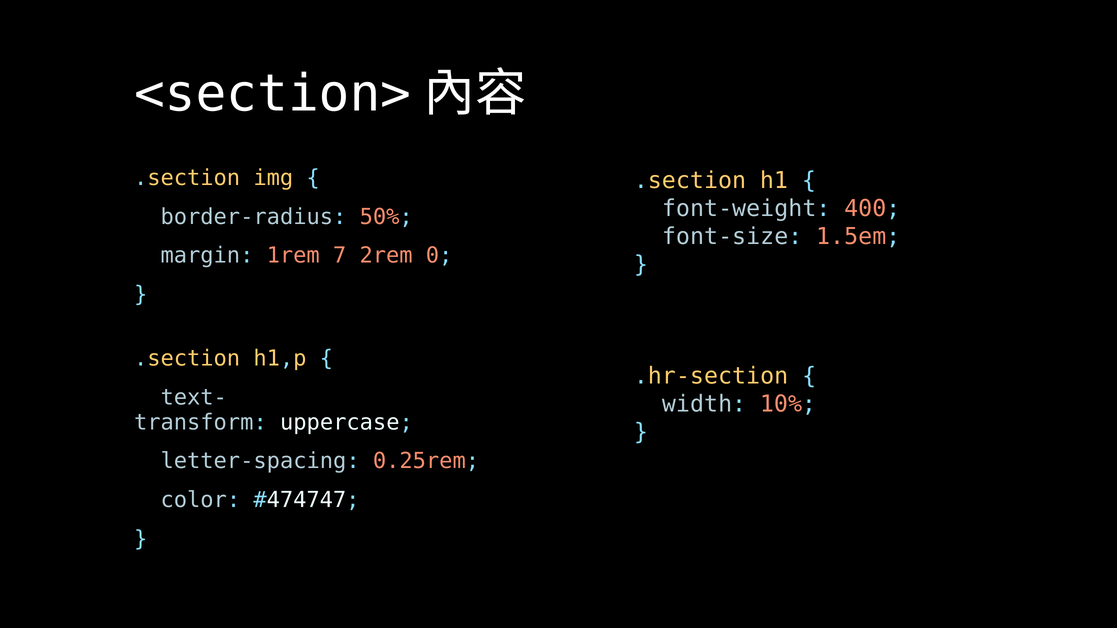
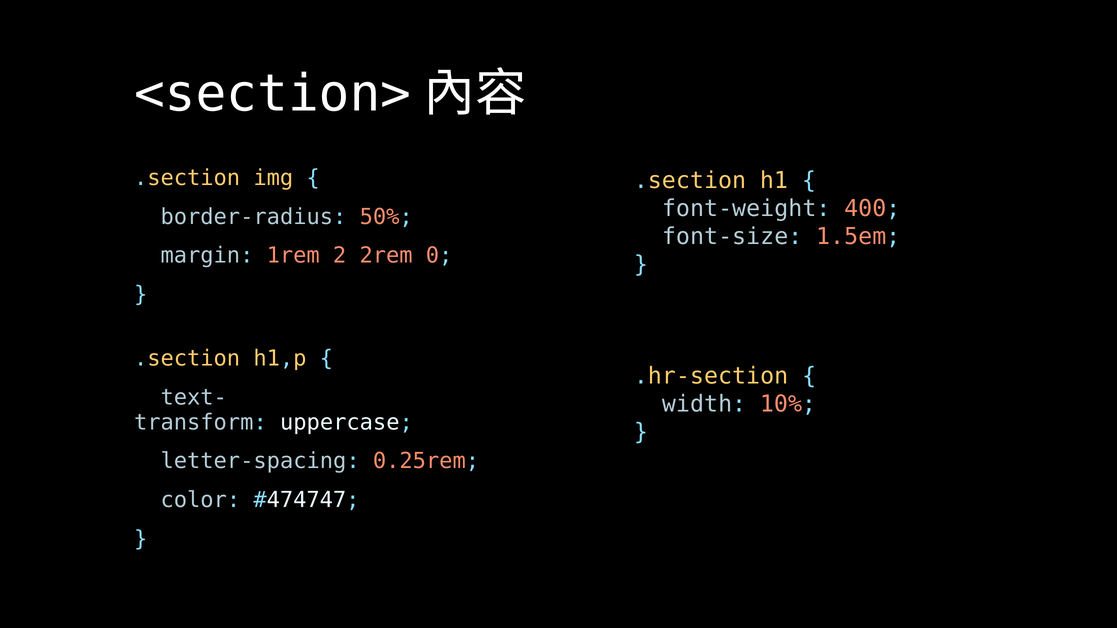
7: 7 -> 2
